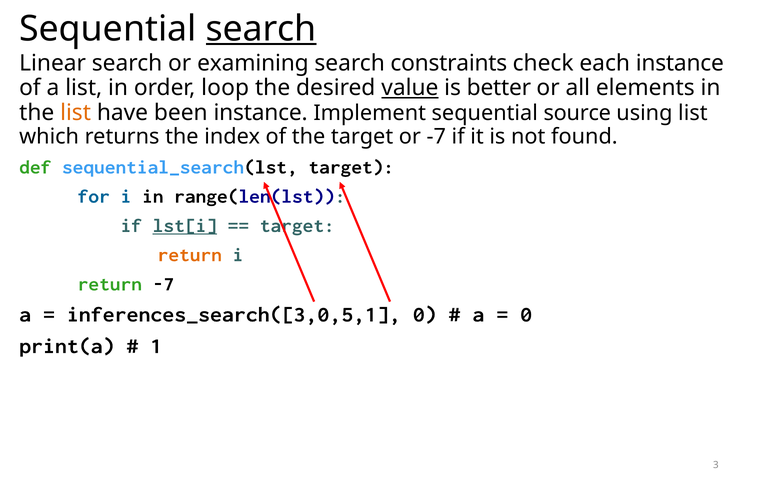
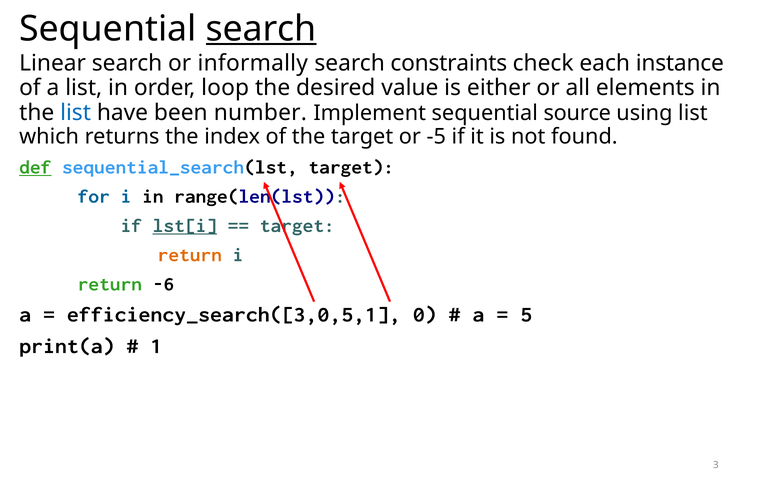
examining: examining -> informally
value underline: present -> none
better: better -> either
list at (76, 112) colour: orange -> blue
been instance: instance -> number
or -7: -7 -> -5
def underline: none -> present
return -7: -7 -> -6
inferences_search([3,0,5,1: inferences_search([3,0,5,1 -> efficiency_search([3,0,5,1
0 at (526, 314): 0 -> 5
